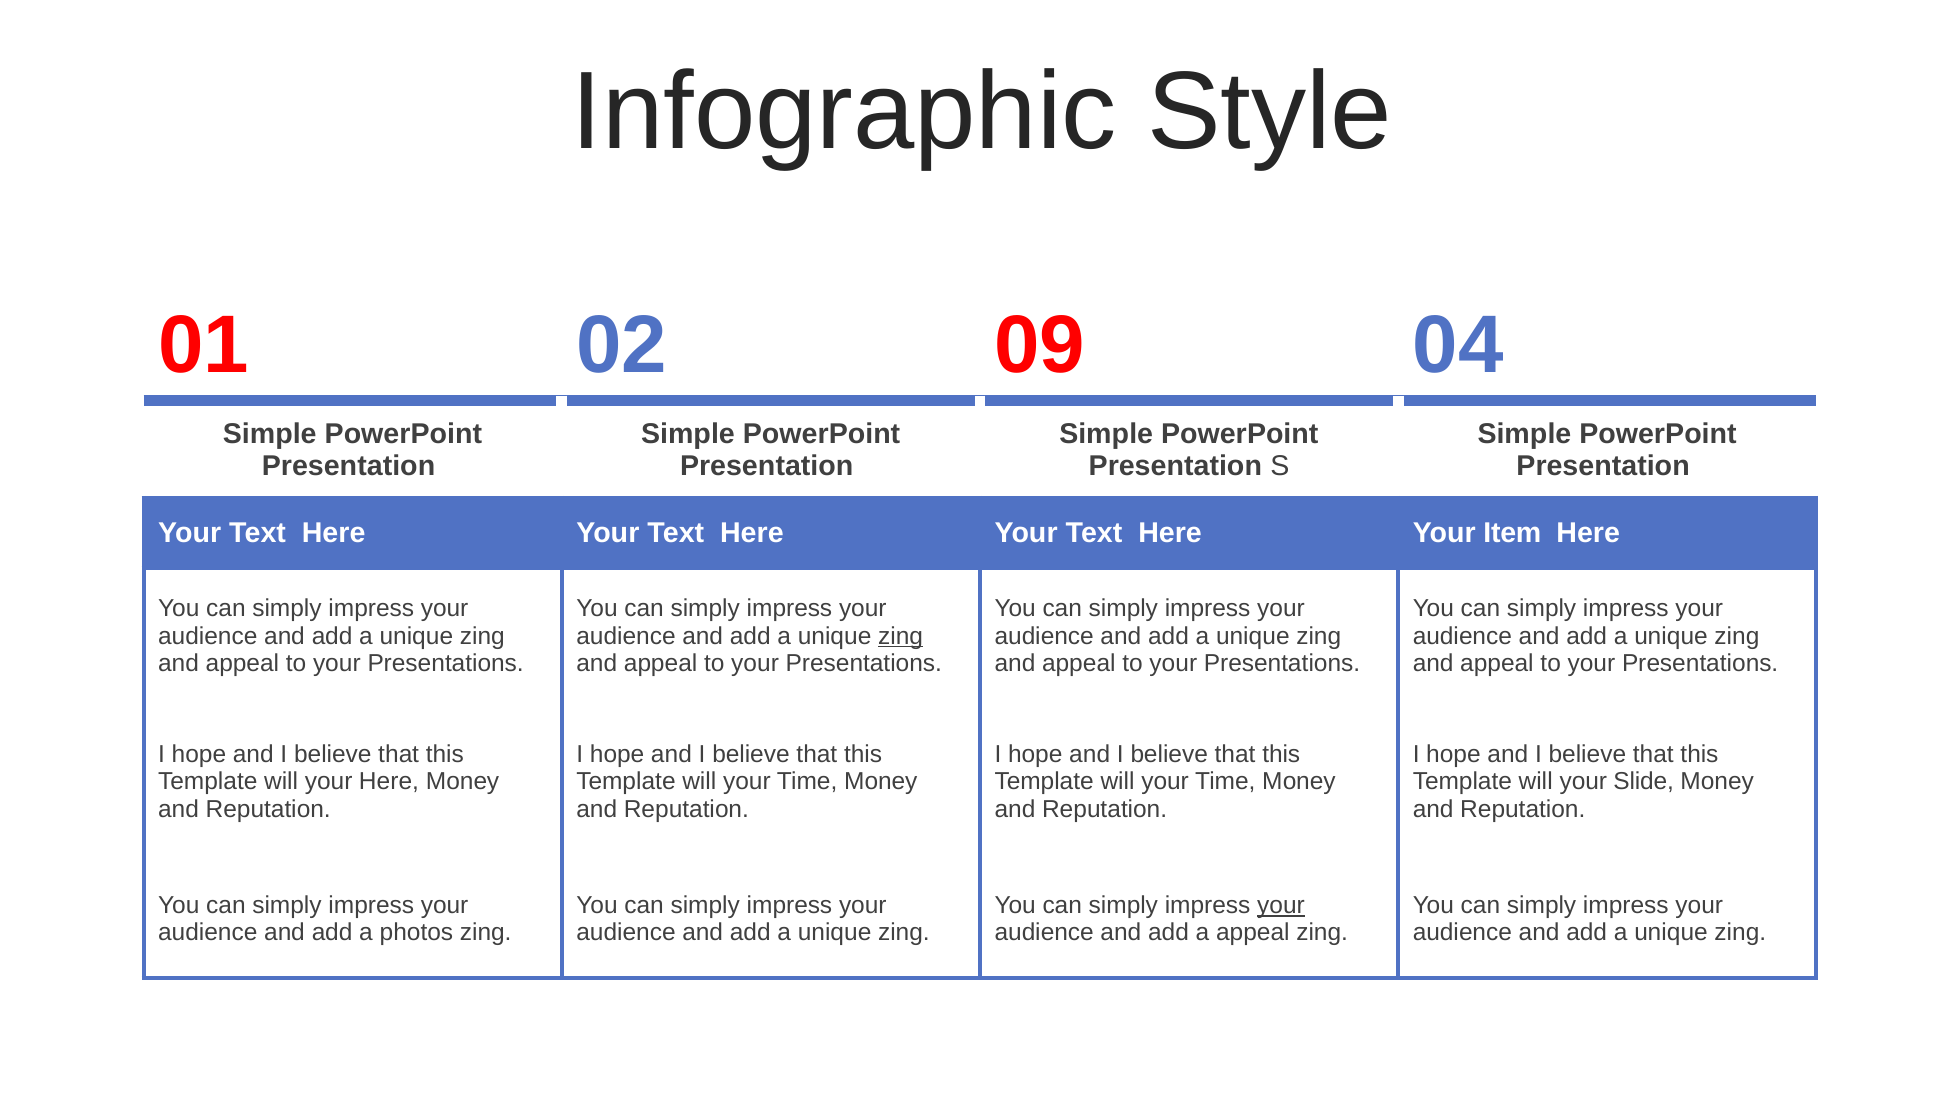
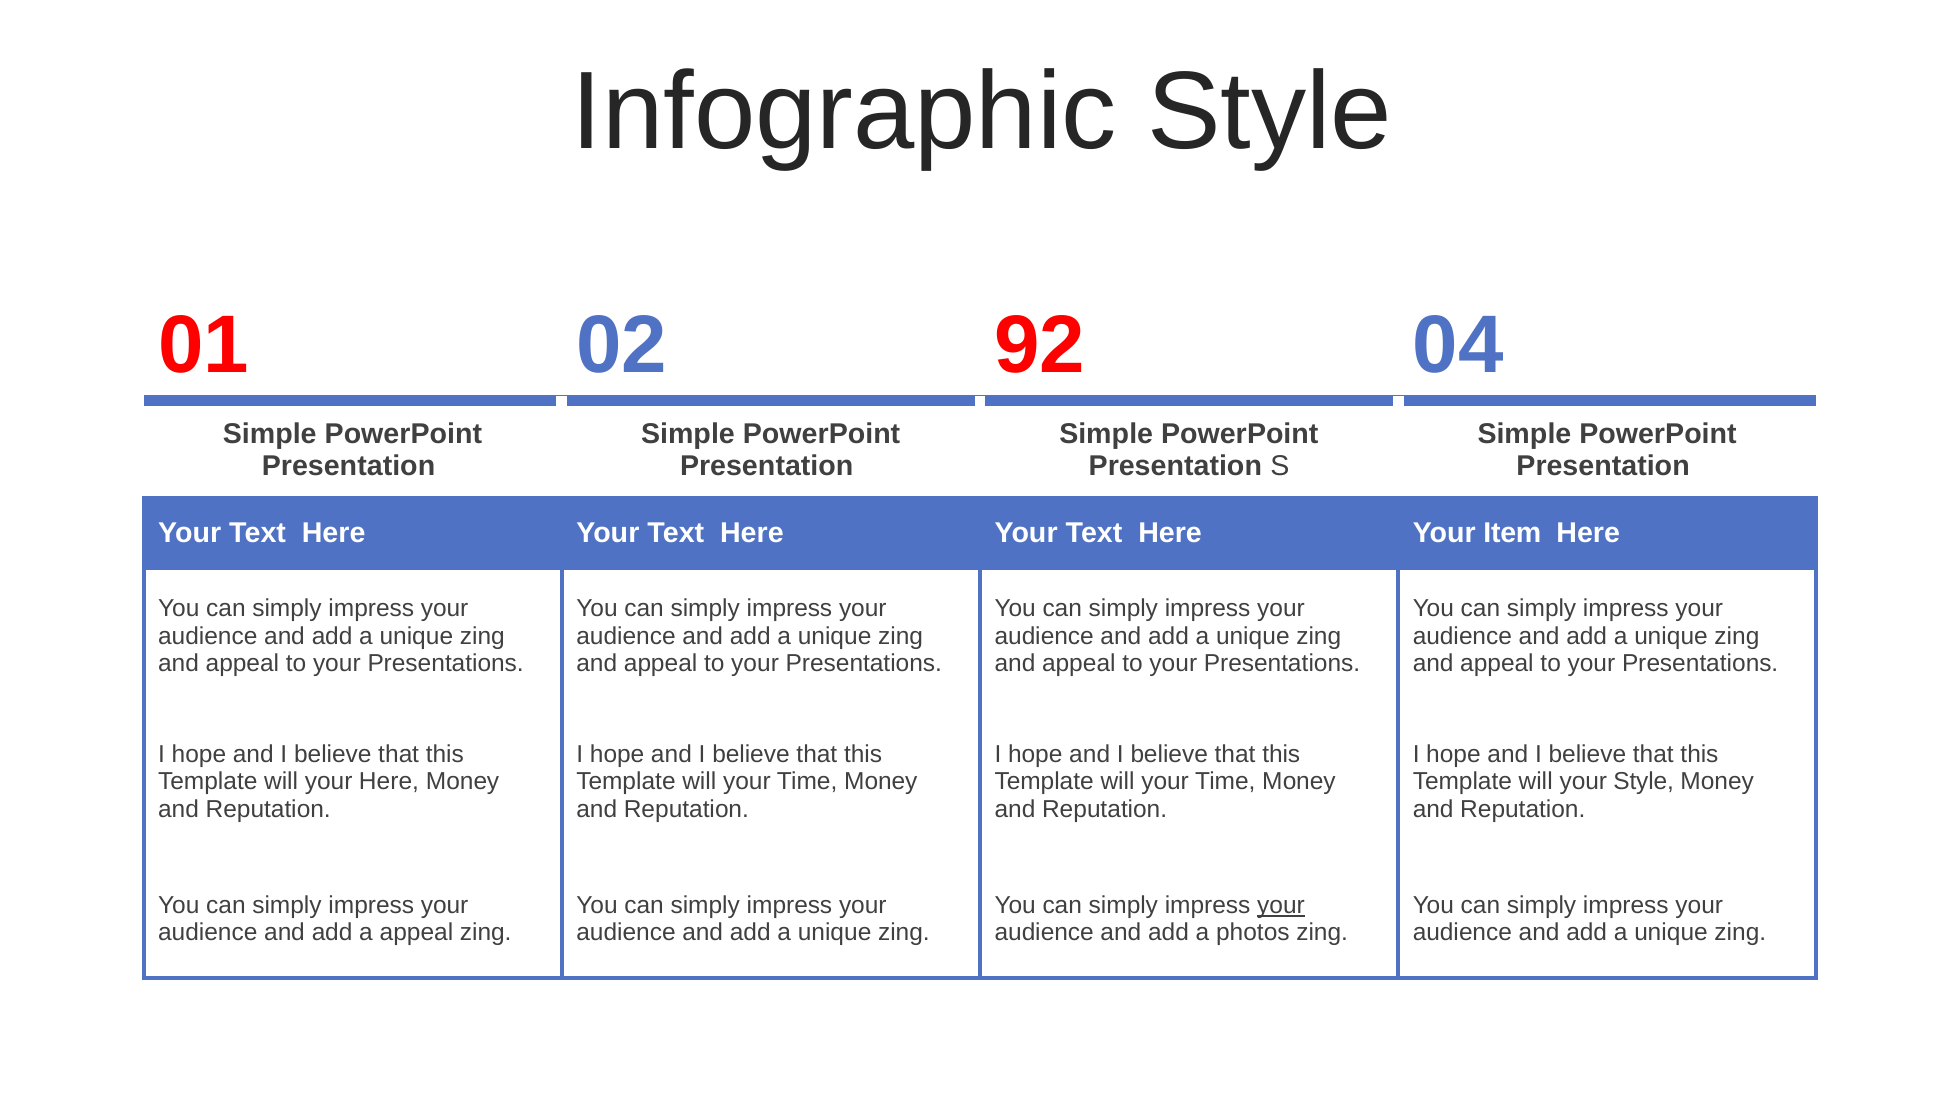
09: 09 -> 92
zing at (901, 636) underline: present -> none
your Slide: Slide -> Style
a photos: photos -> appeal
a appeal: appeal -> photos
